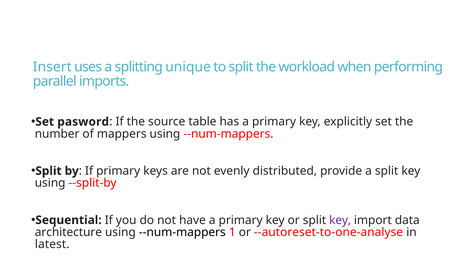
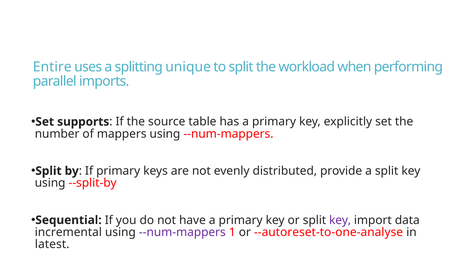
Insert: Insert -> Entire
pasword: pasword -> supports
architecture: architecture -> incremental
--num-mappers at (182, 232) colour: black -> purple
